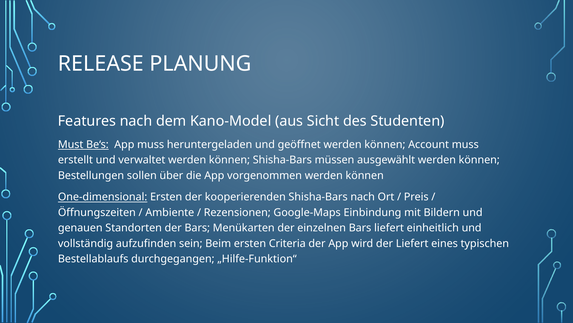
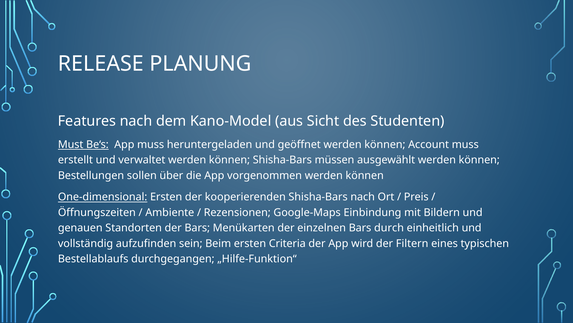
Bars liefert: liefert -> durch
der Liefert: Liefert -> Filtern
